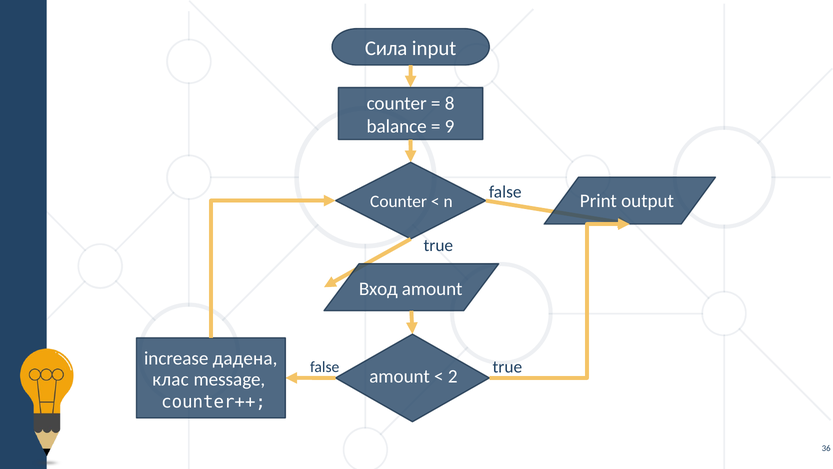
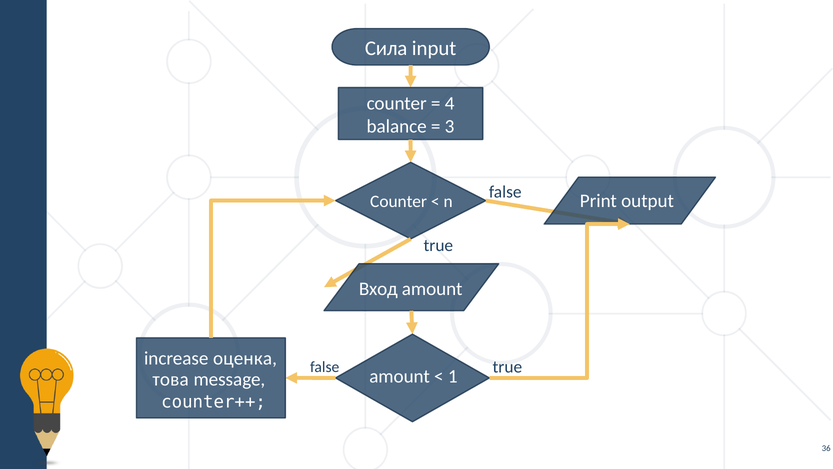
8: 8 -> 4
9: 9 -> 3
дадена: дадена -> оценка
2: 2 -> 1
клас: клас -> това
